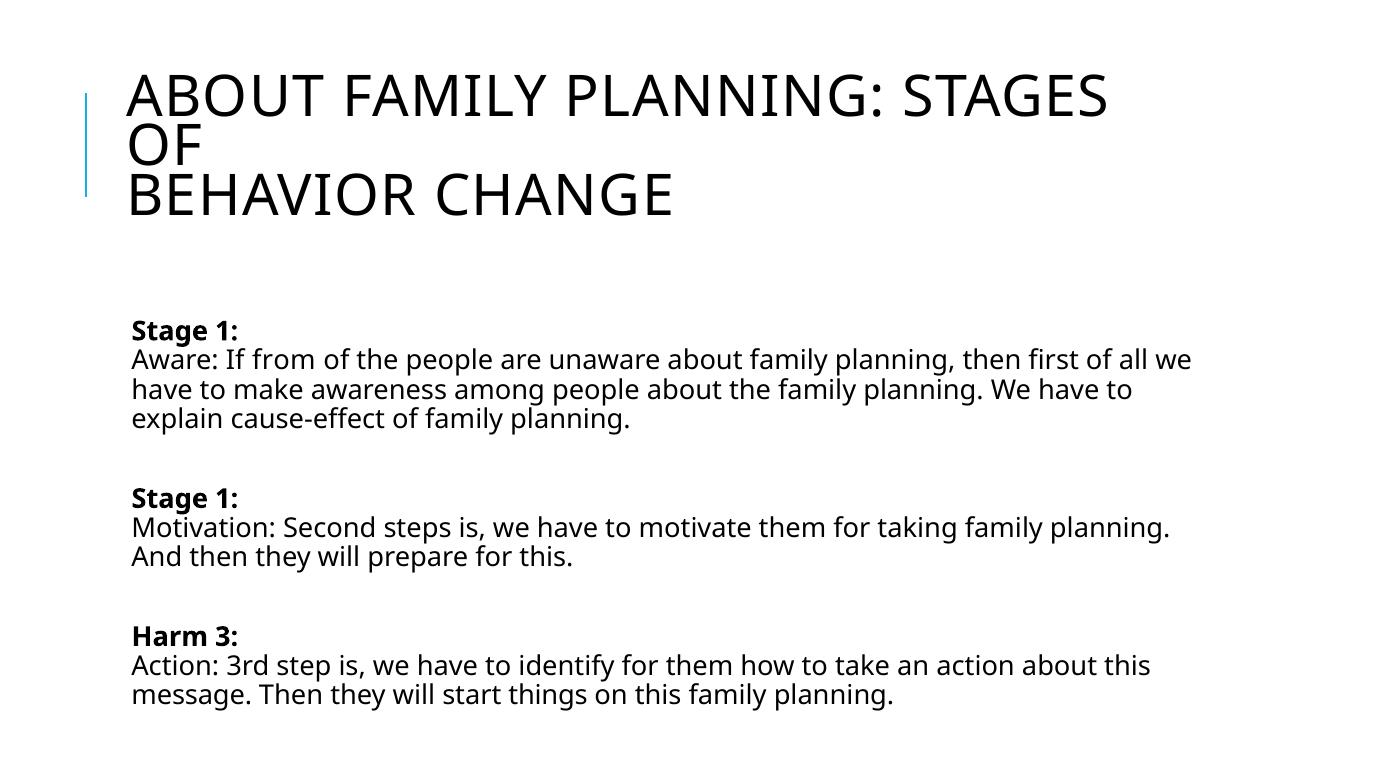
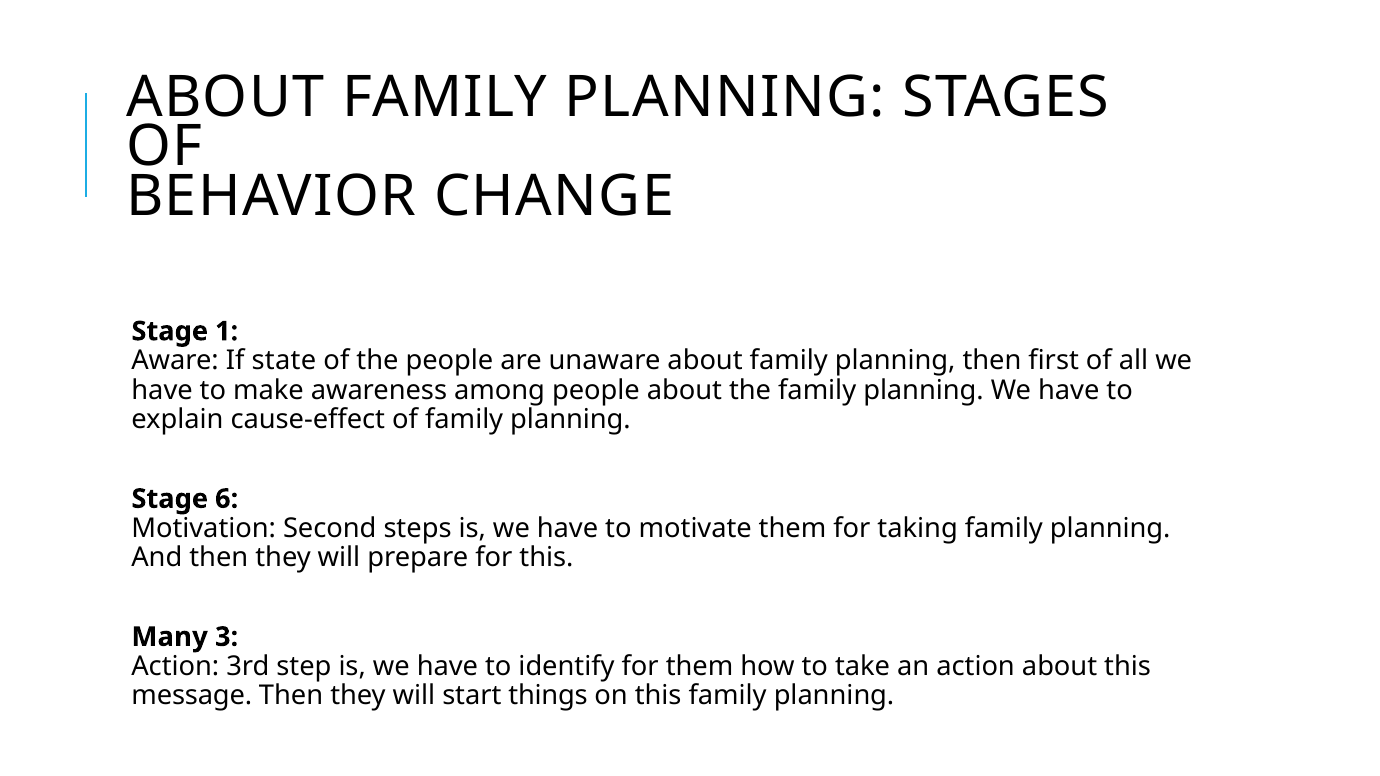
from: from -> state
1 at (227, 499): 1 -> 6
Harm: Harm -> Many
